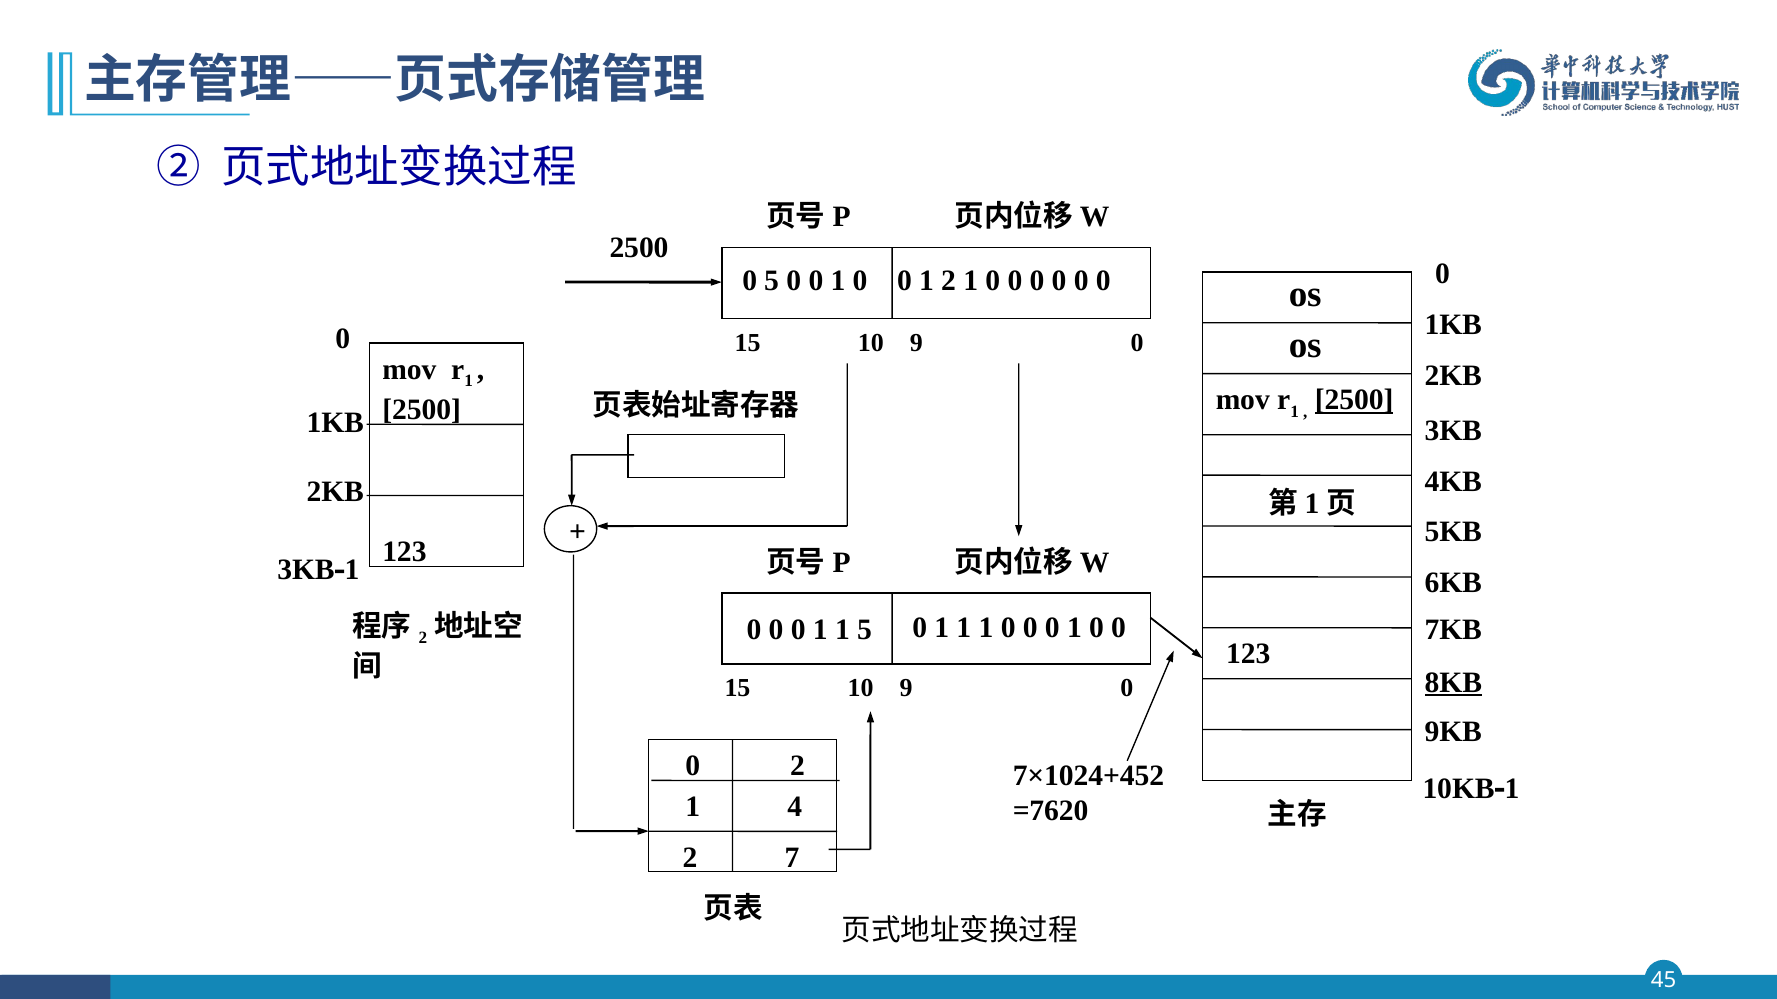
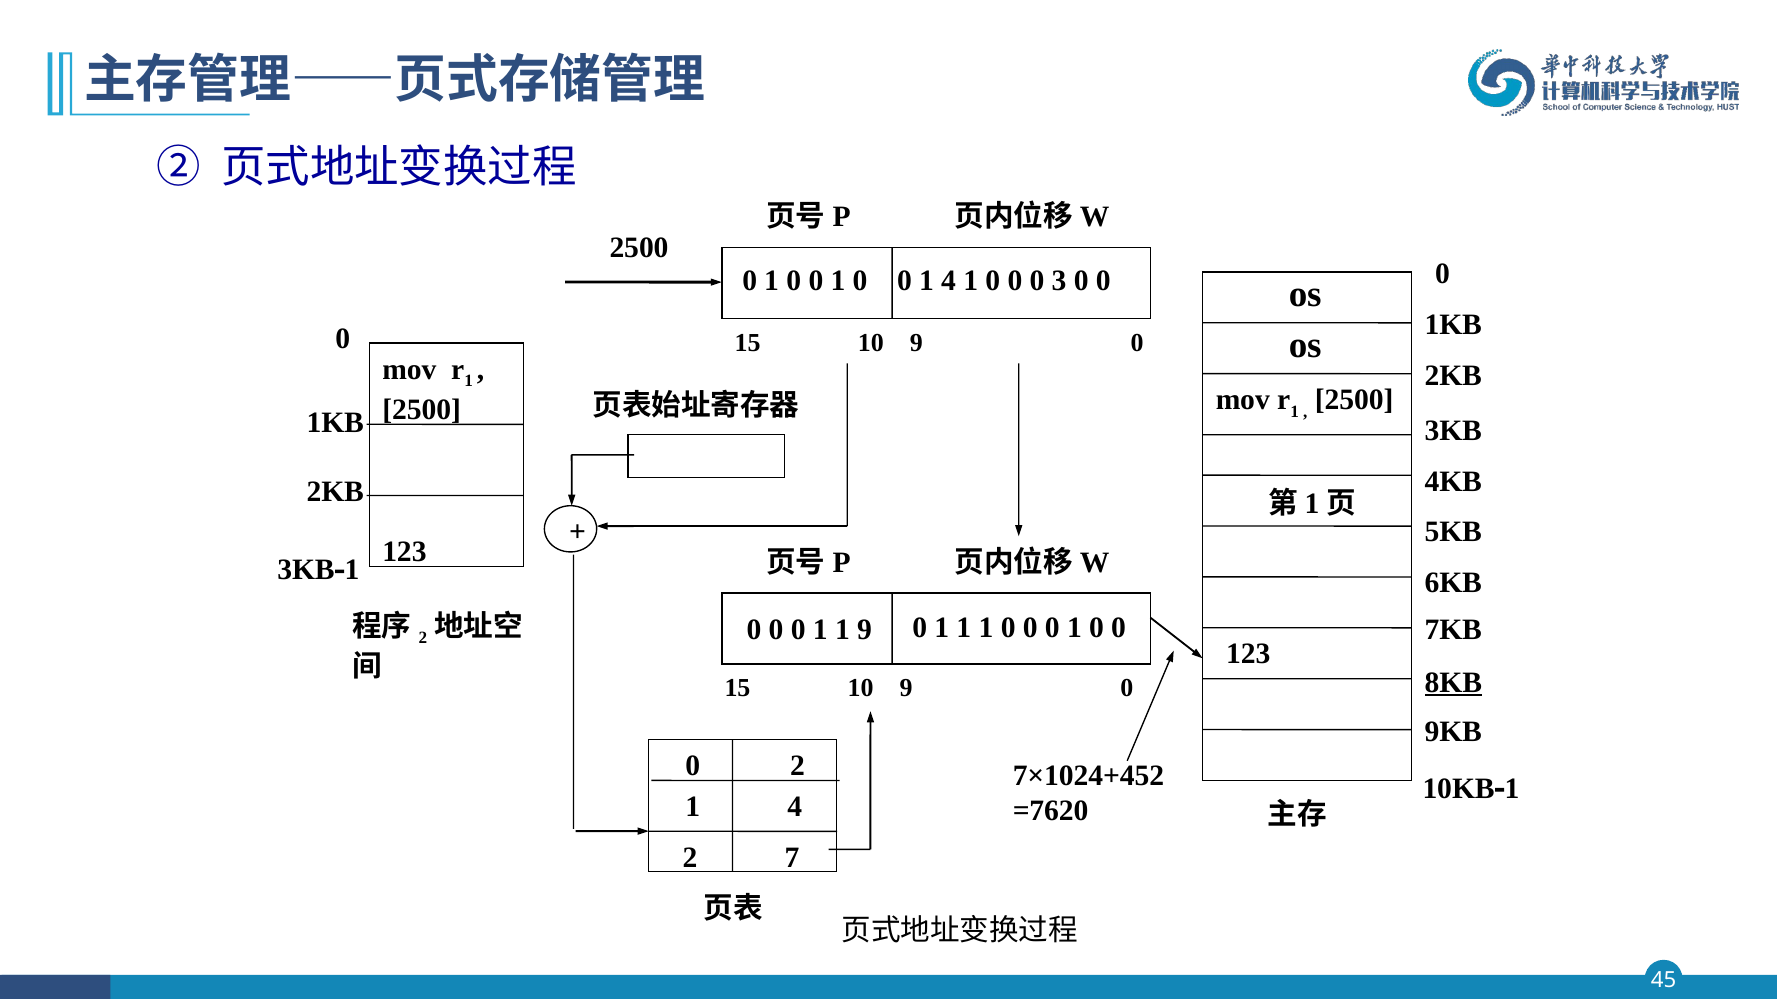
5 at (772, 281): 5 -> 1
0 1 2: 2 -> 4
0 at (1059, 281): 0 -> 3
2500 at (1354, 400) underline: present -> none
1 5: 5 -> 9
